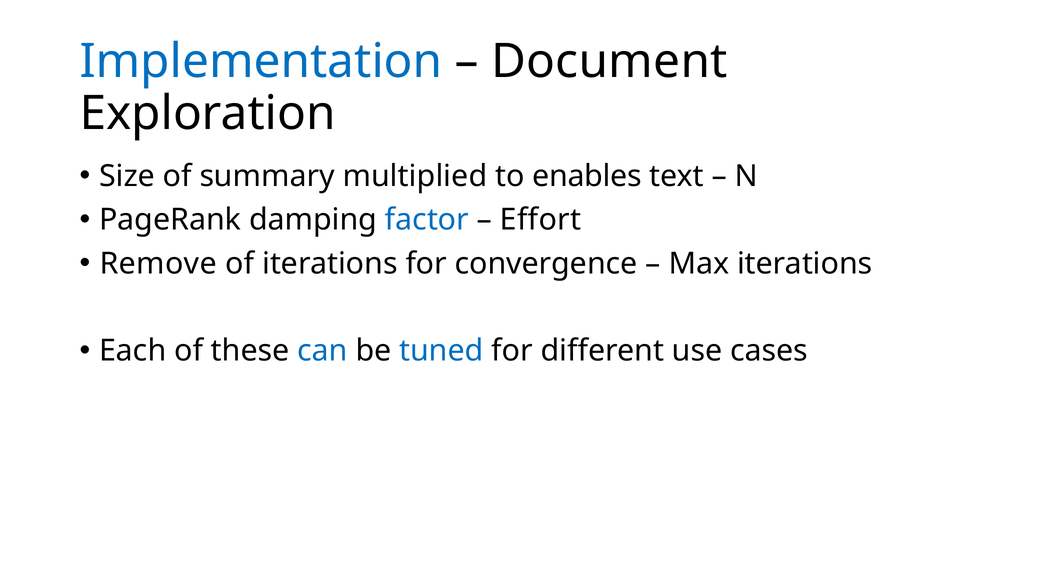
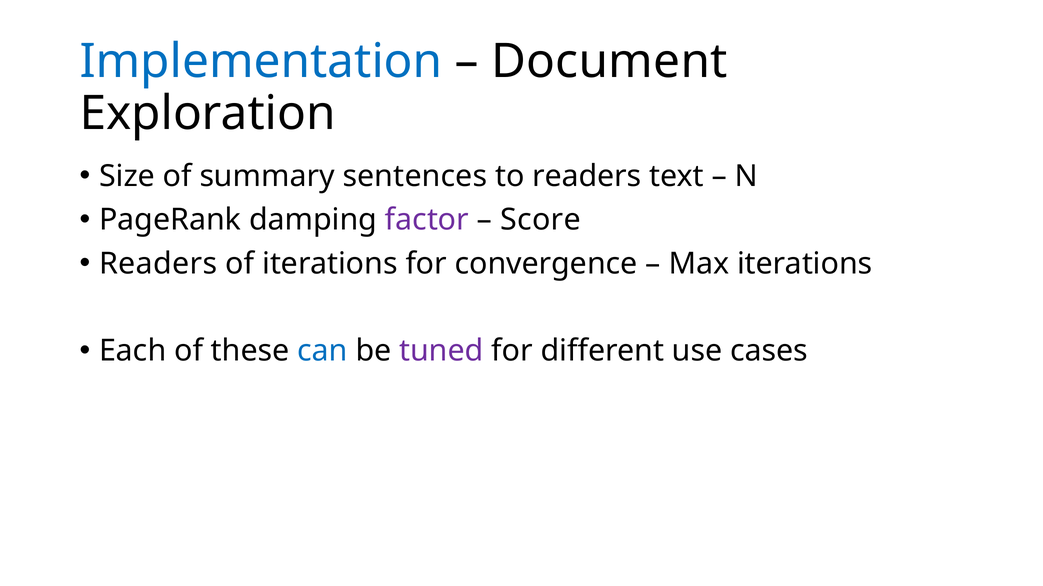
multiplied: multiplied -> sentences
to enables: enables -> readers
factor colour: blue -> purple
Effort: Effort -> Score
Remove at (158, 264): Remove -> Readers
tuned colour: blue -> purple
